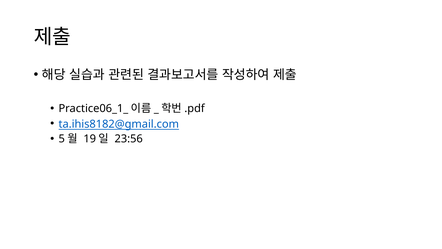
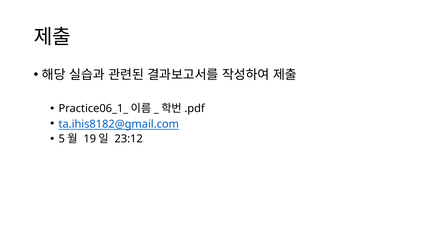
23:56: 23:56 -> 23:12
